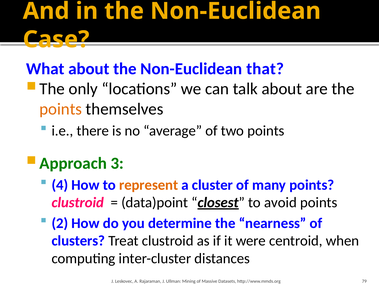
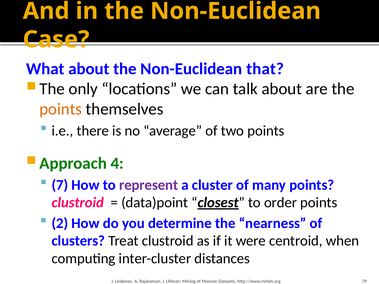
3: 3 -> 4
4: 4 -> 7
represent colour: orange -> purple
avoid: avoid -> order
